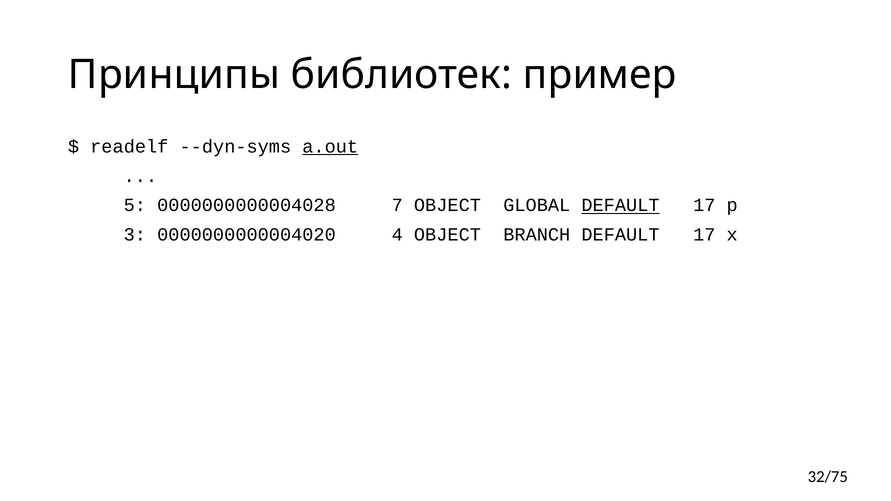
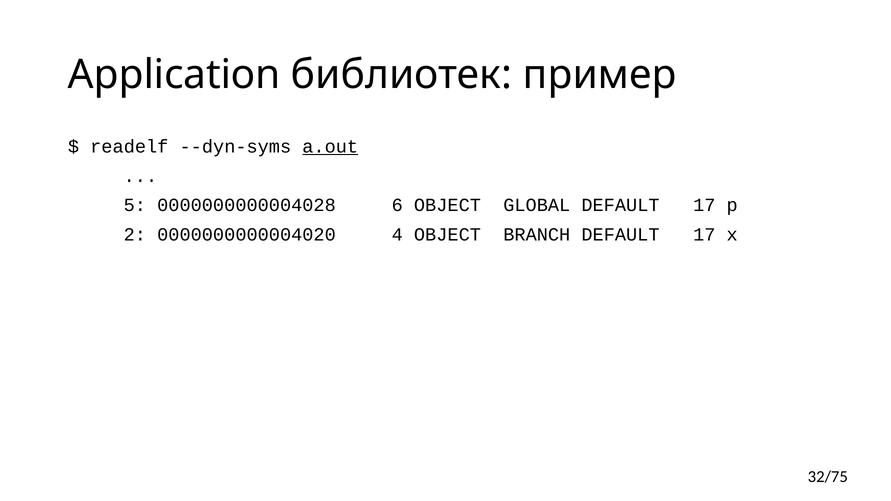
Принципы: Принципы -> Application
7: 7 -> 6
DEFAULT at (620, 205) underline: present -> none
3: 3 -> 2
